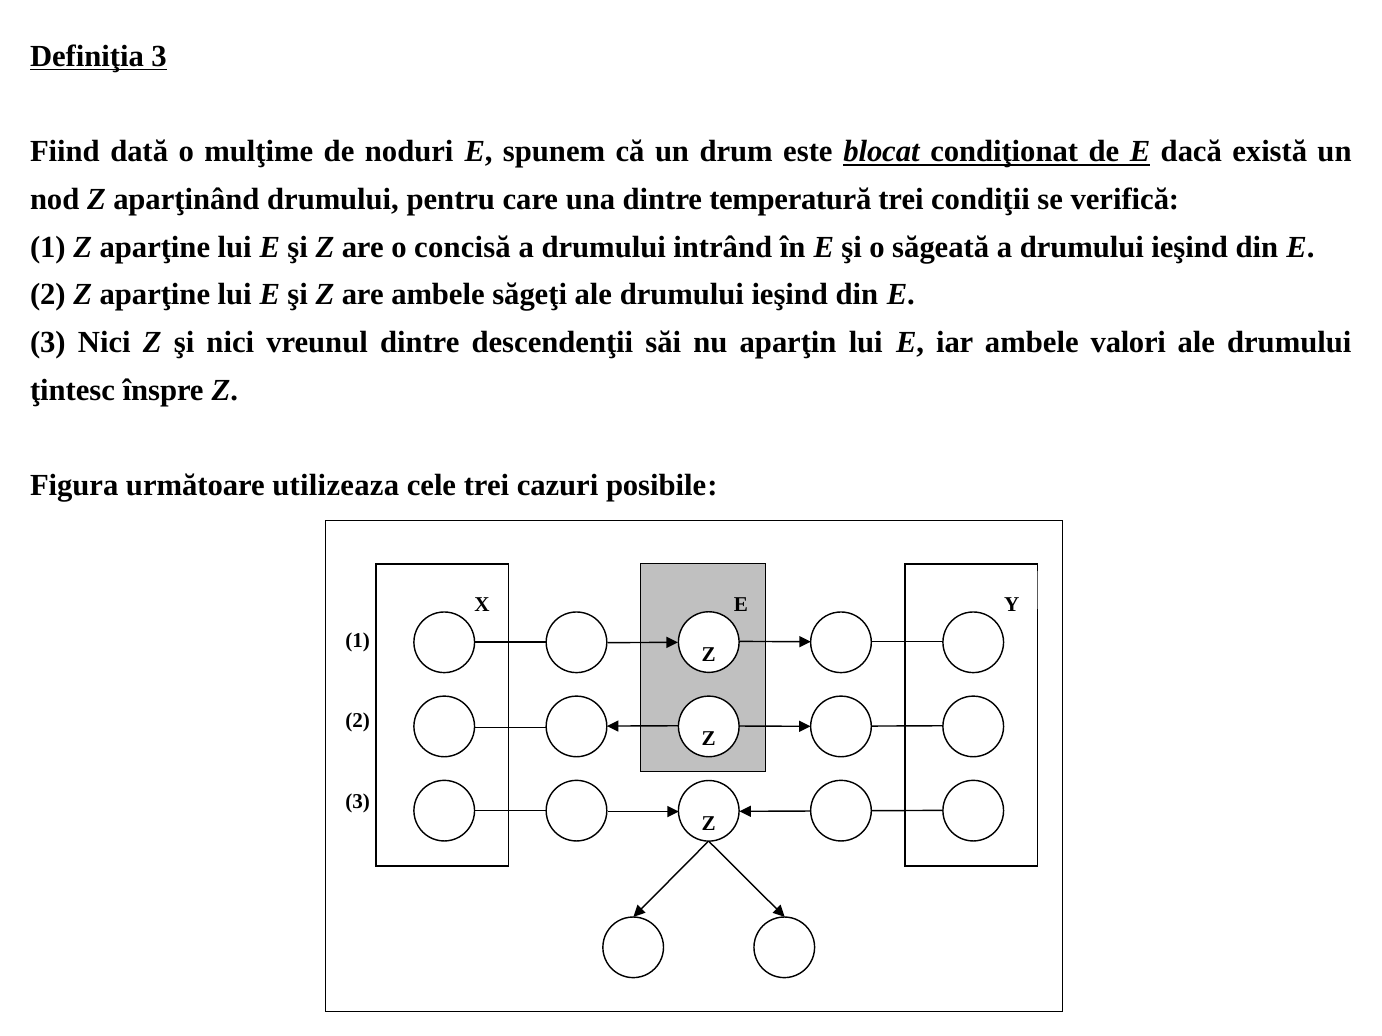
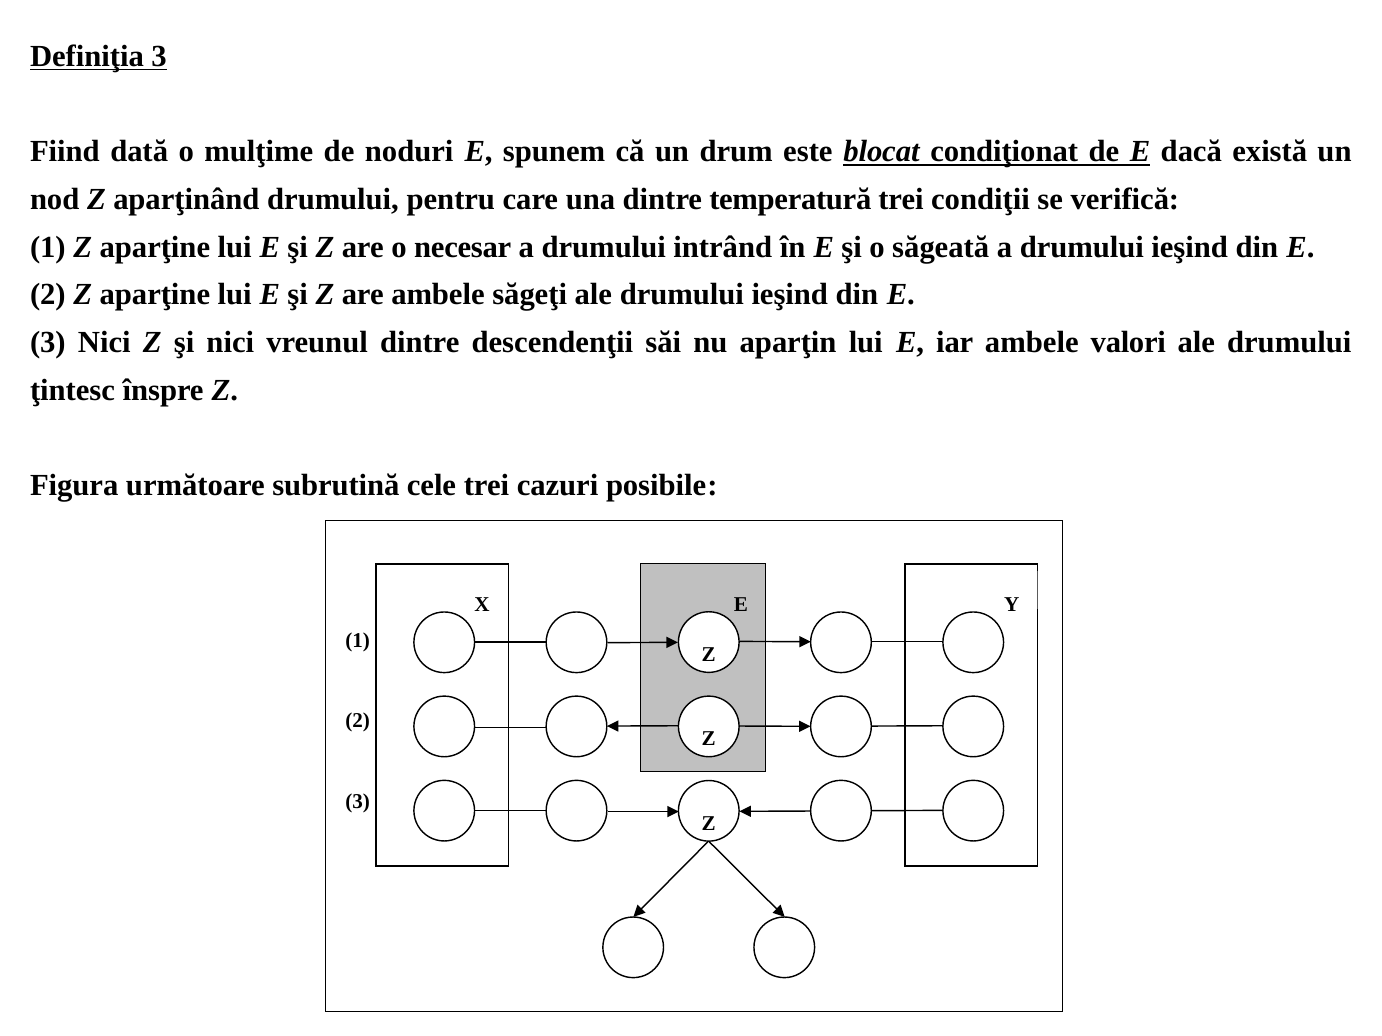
concisă: concisă -> necesar
utilizeaza: utilizeaza -> subrutină
